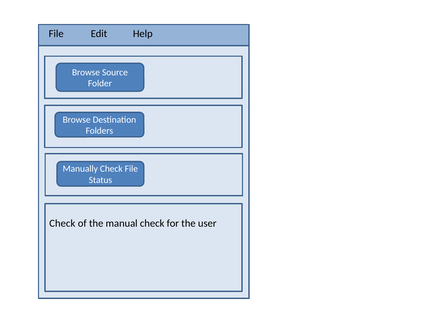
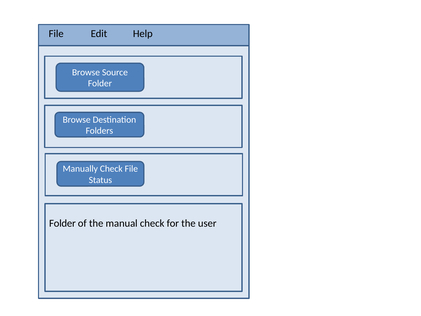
Check at (62, 223): Check -> Folder
